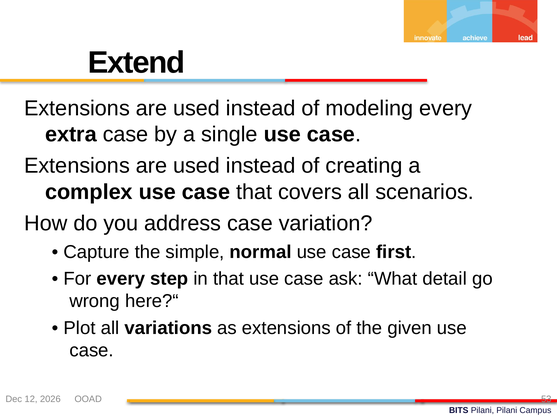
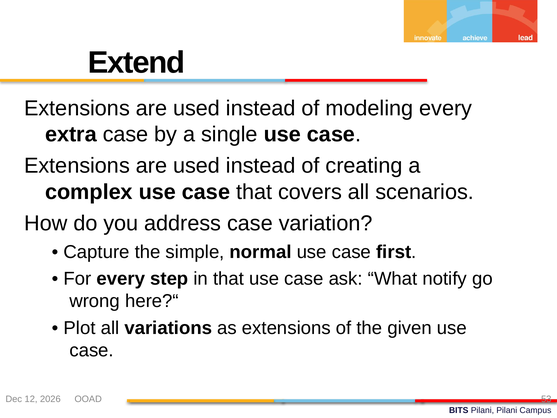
detail: detail -> notify
